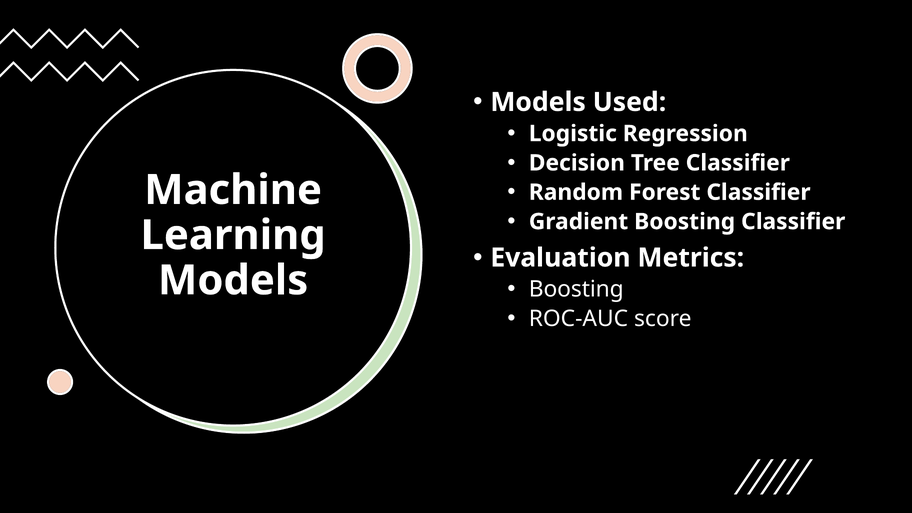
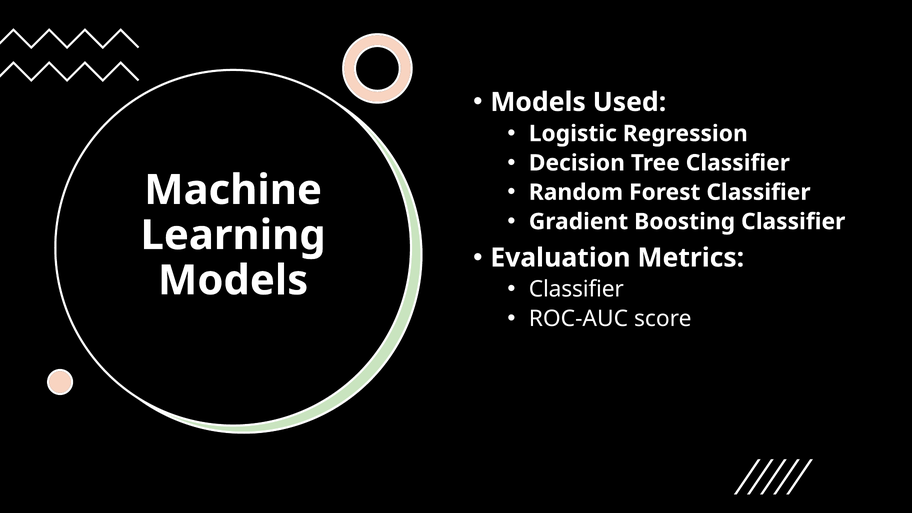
Boosting at (576, 289): Boosting -> Classifier
